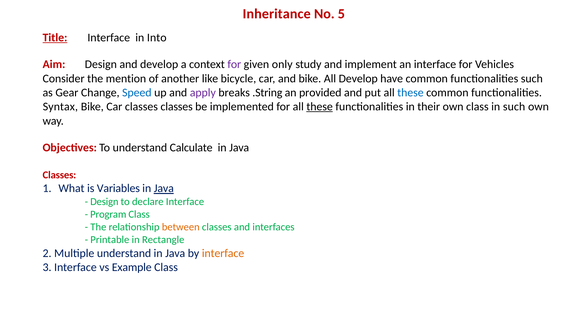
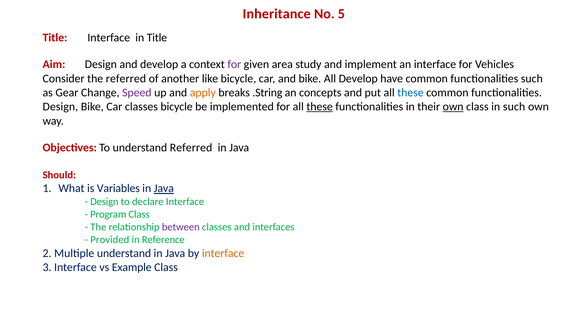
Title at (55, 38) underline: present -> none
in Into: Into -> Title
only: only -> area
the mention: mention -> referred
Speed colour: blue -> purple
apply colour: purple -> orange
provided: provided -> concepts
Syntax at (60, 107): Syntax -> Design
classes classes: classes -> bicycle
own at (453, 107) underline: none -> present
understand Calculate: Calculate -> Referred
Classes at (59, 175): Classes -> Should
between colour: orange -> purple
Printable: Printable -> Provided
Rectangle: Rectangle -> Reference
